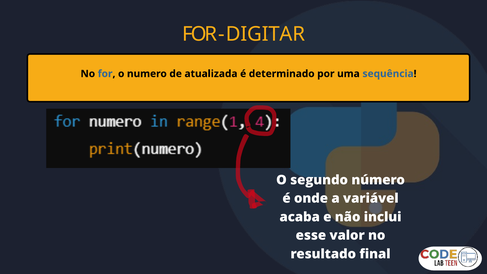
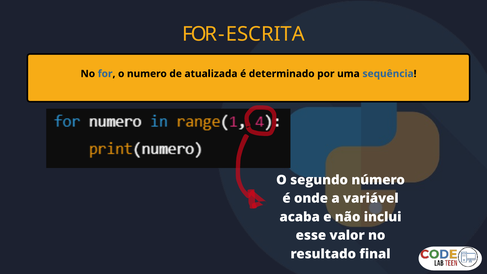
DIGITAR: DIGITAR -> ESCRITA
